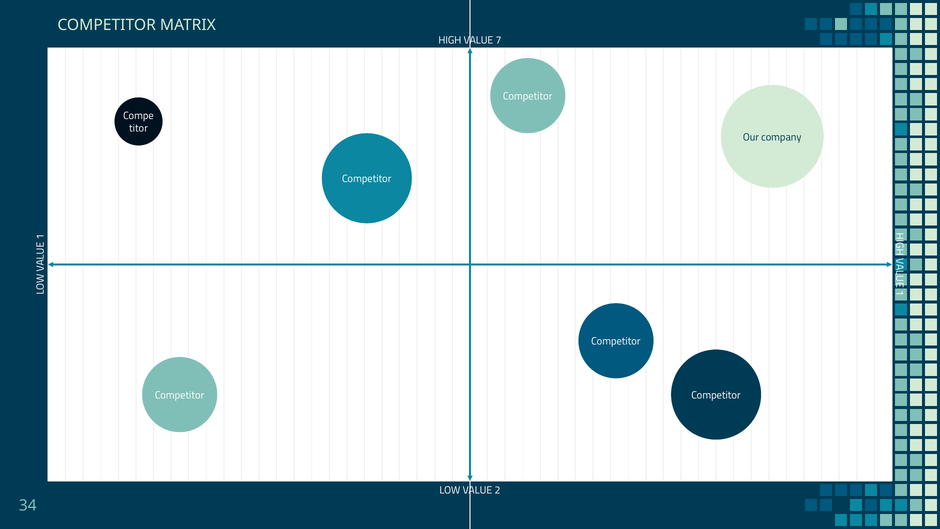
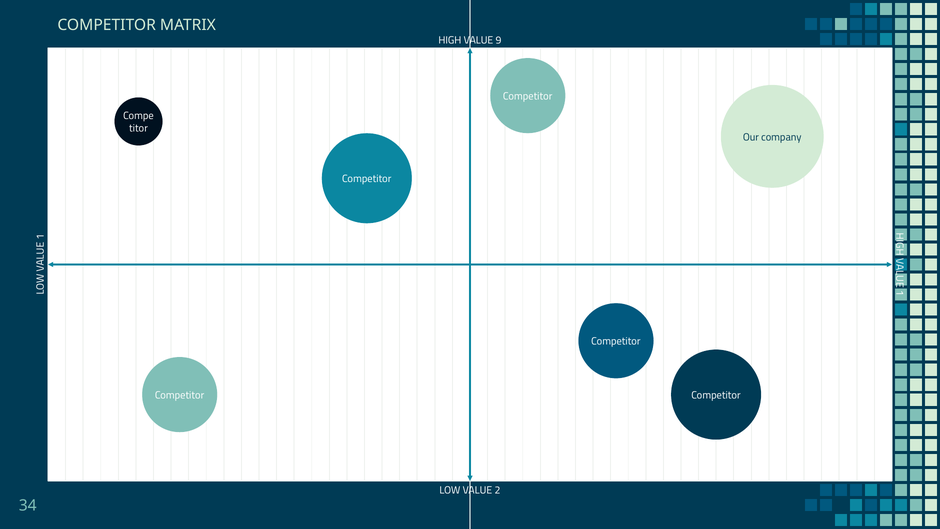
7: 7 -> 9
